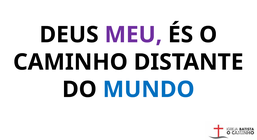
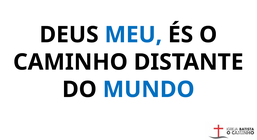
MEU colour: purple -> blue
